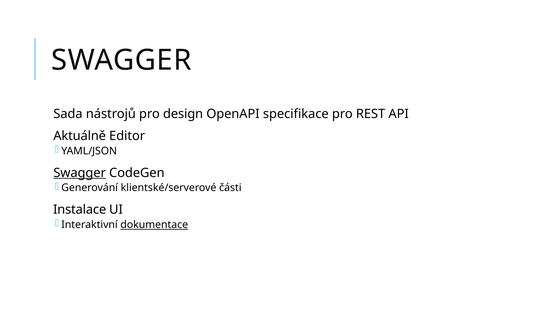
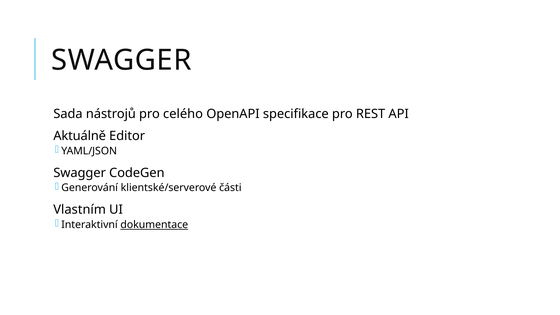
design: design -> celého
Swagger at (80, 173) underline: present -> none
Instalace: Instalace -> Vlastním
